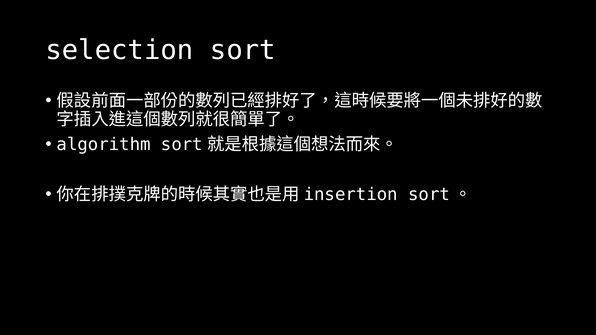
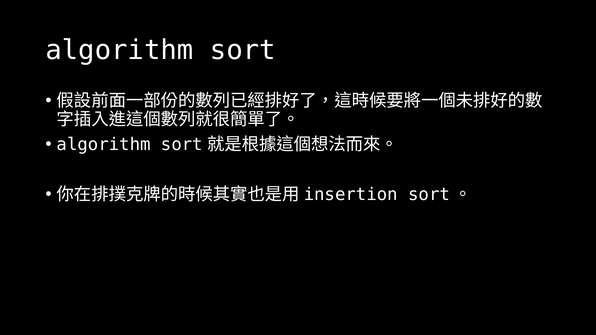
selection at (119, 50): selection -> algorithm
